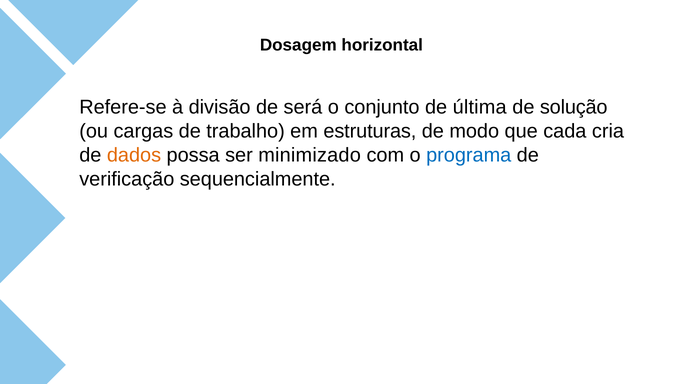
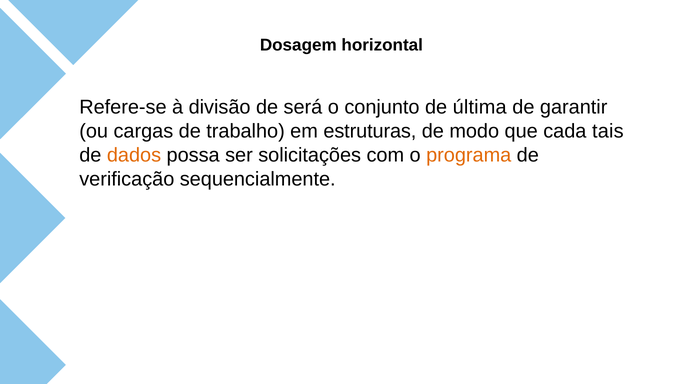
solução: solução -> garantir
cria: cria -> tais
minimizado: minimizado -> solicitações
programa colour: blue -> orange
